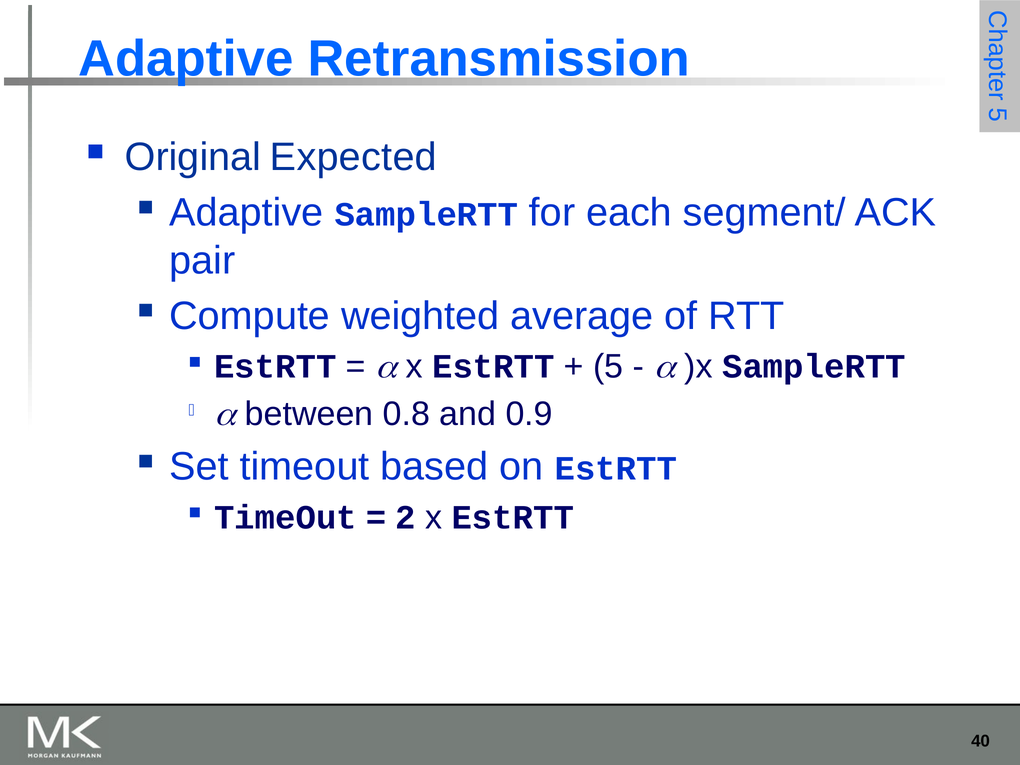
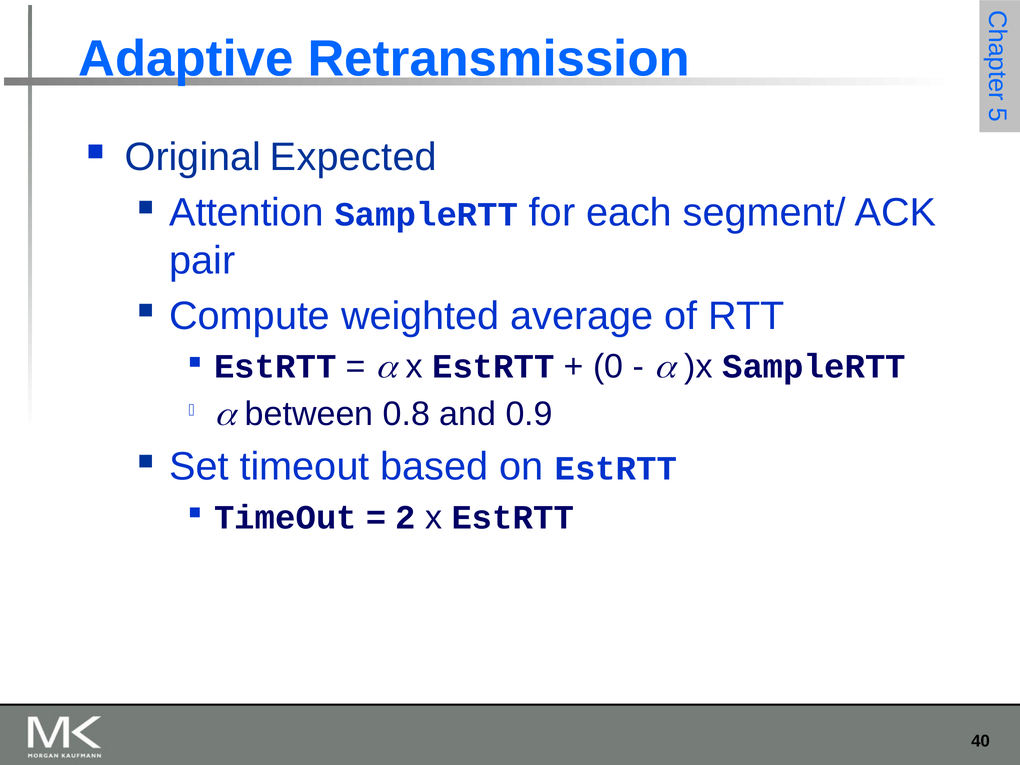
Adaptive at (246, 213): Adaptive -> Attention
5 at (608, 367): 5 -> 0
